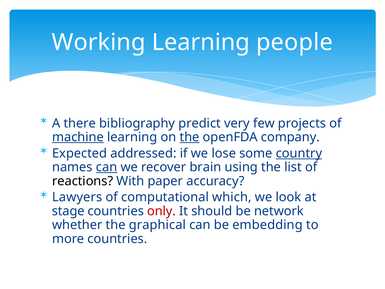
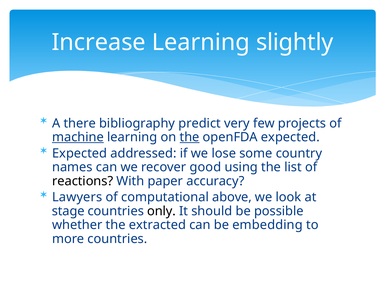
Working: Working -> Increase
people: people -> slightly
openFDA company: company -> expected
country underline: present -> none
can at (107, 167) underline: present -> none
brain: brain -> good
which: which -> above
only colour: red -> black
network: network -> possible
graphical: graphical -> extracted
